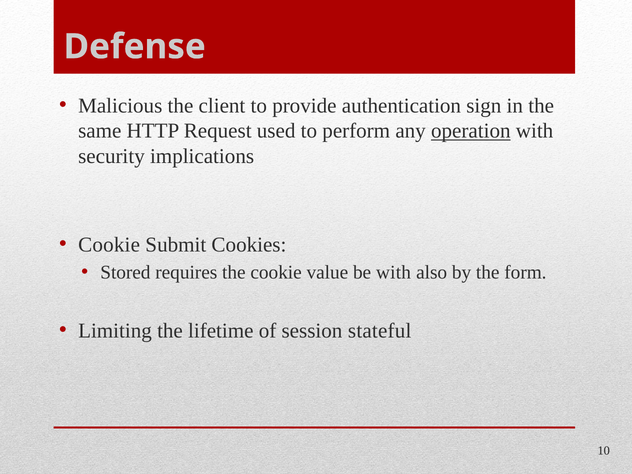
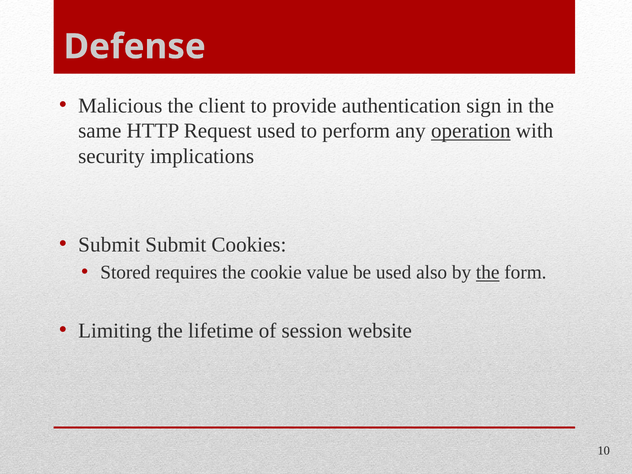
Cookie at (109, 245): Cookie -> Submit
be with: with -> used
the at (488, 273) underline: none -> present
stateful: stateful -> website
